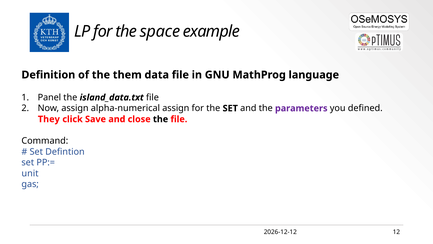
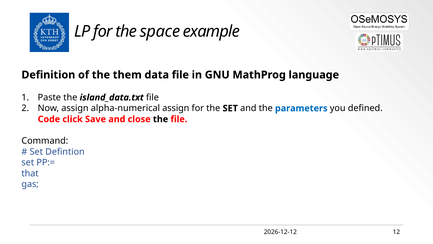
Panel: Panel -> Paste
parameters colour: purple -> blue
They: They -> Code
unit: unit -> that
